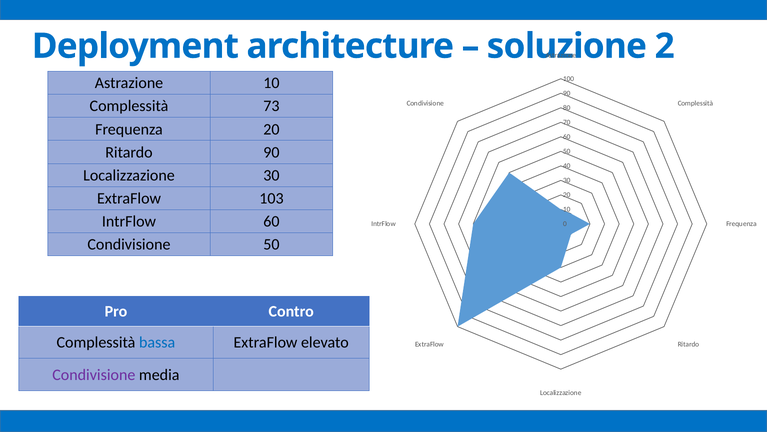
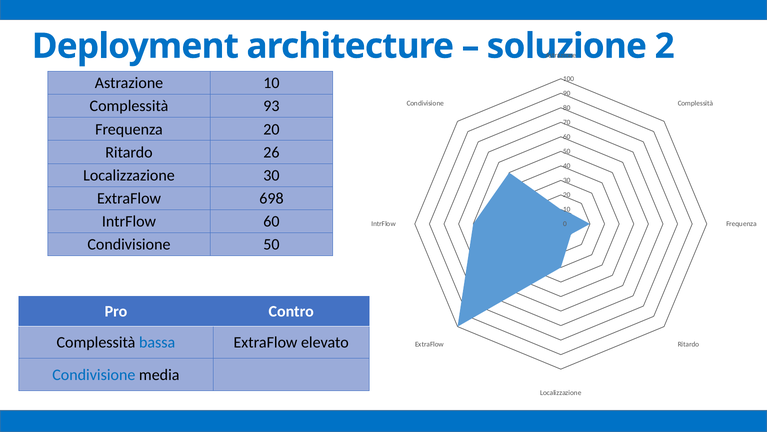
73: 73 -> 93
Ritardo 90: 90 -> 26
103: 103 -> 698
Condivisione at (94, 374) colour: purple -> blue
